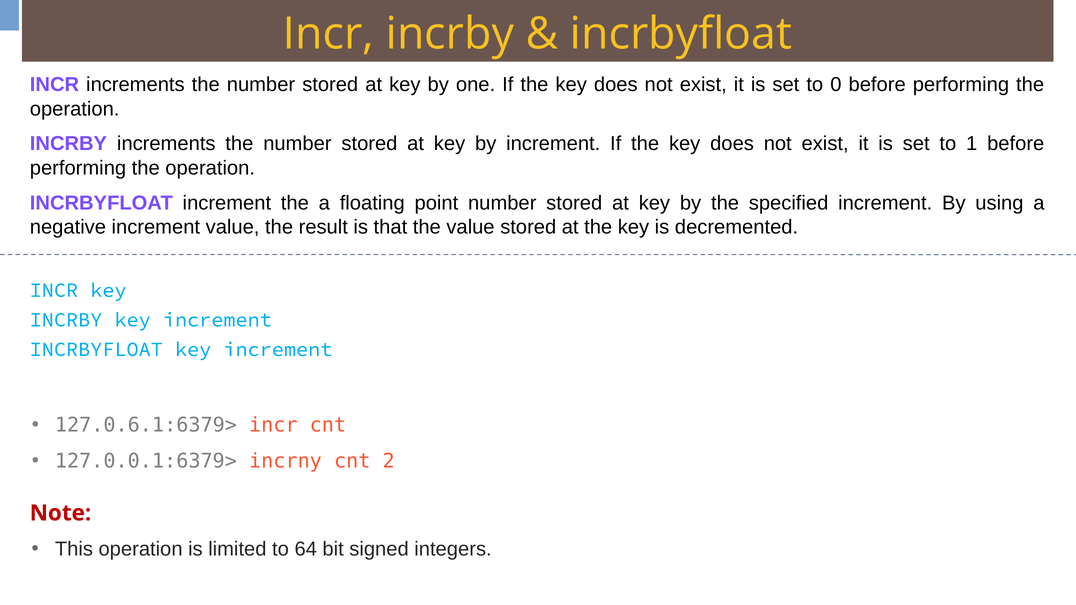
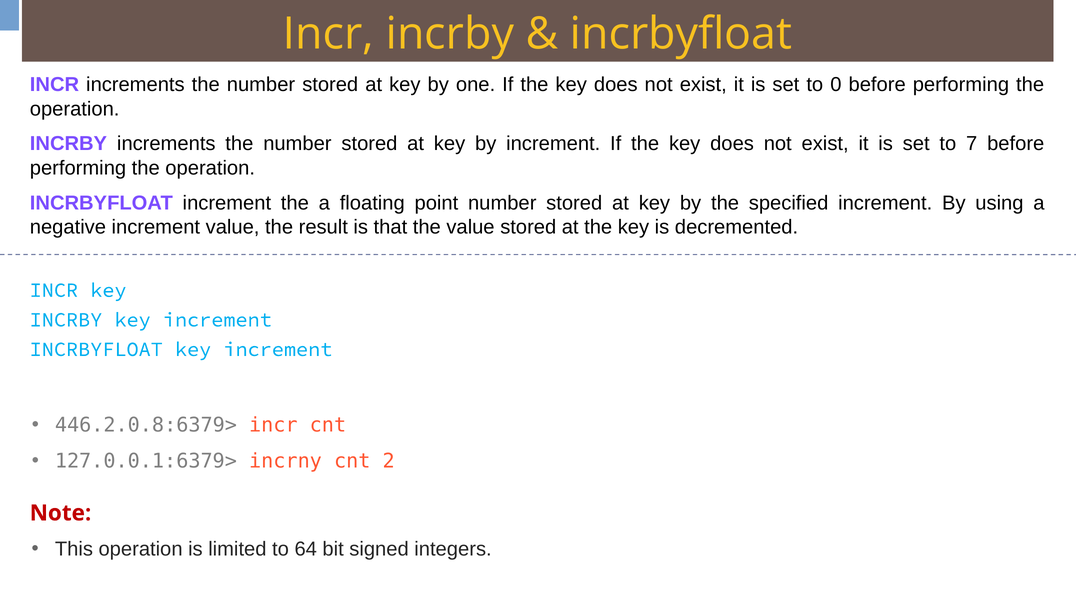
1: 1 -> 7
127.0.6.1:6379>: 127.0.6.1:6379> -> 446.2.0.8:6379>
